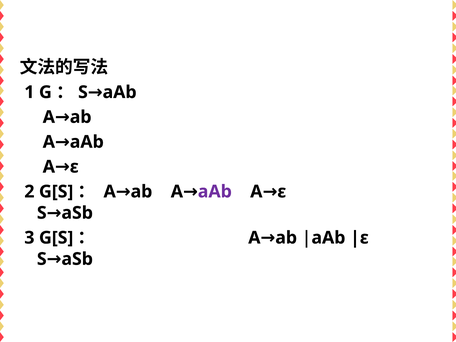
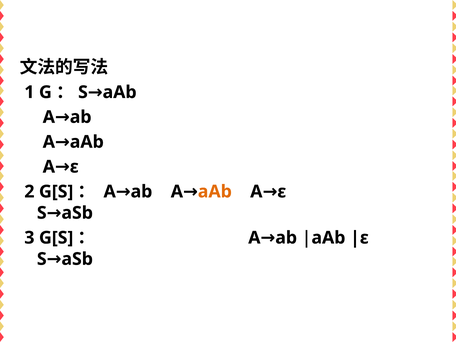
aAb at (215, 192) colour: purple -> orange
